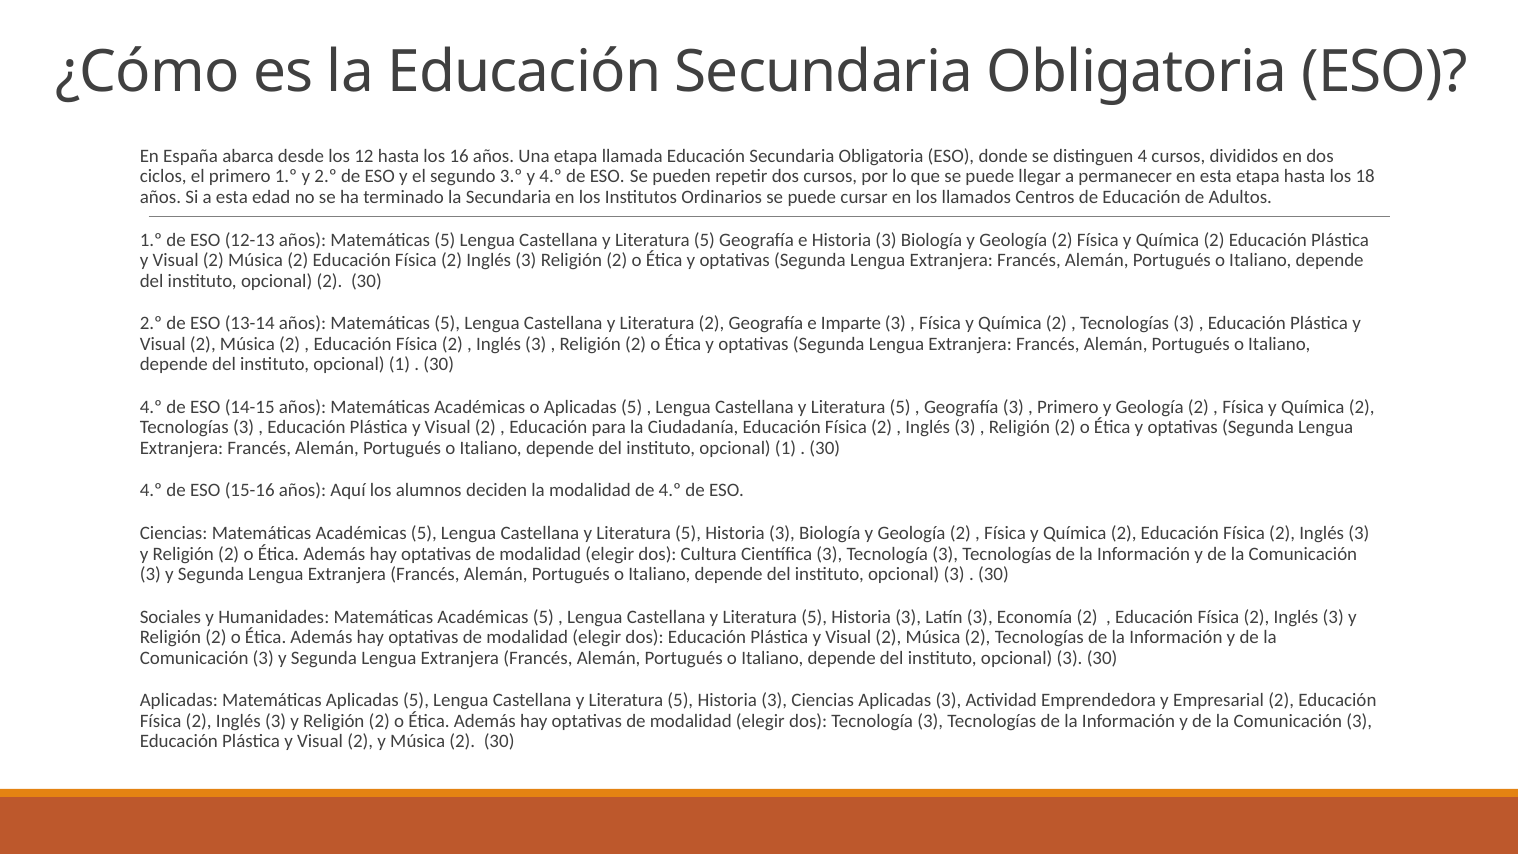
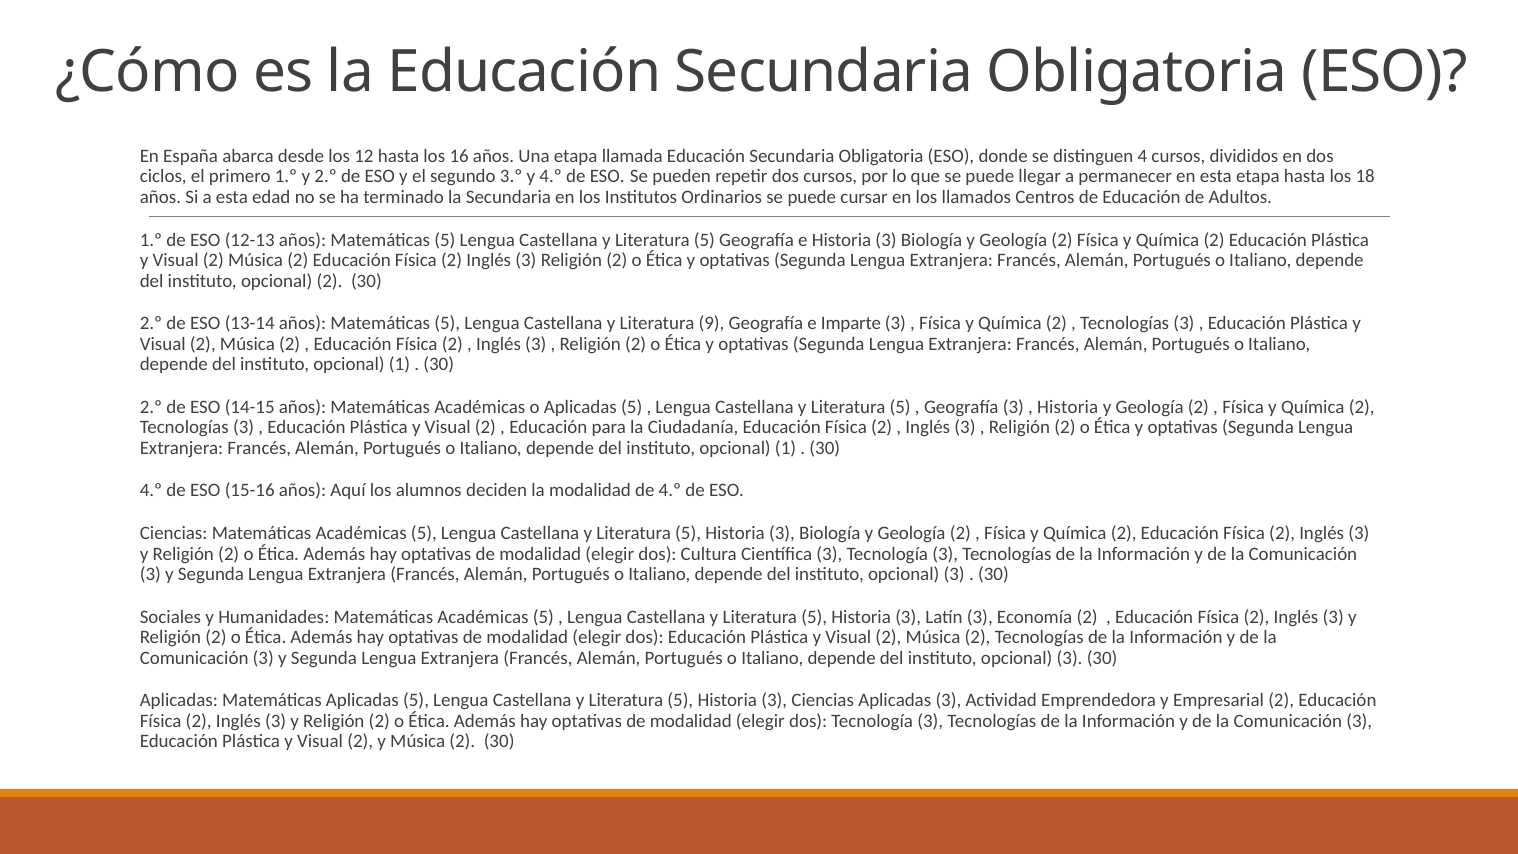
Literatura 2: 2 -> 9
4.º at (151, 407): 4.º -> 2.º
Primero at (1068, 407): Primero -> Historia
